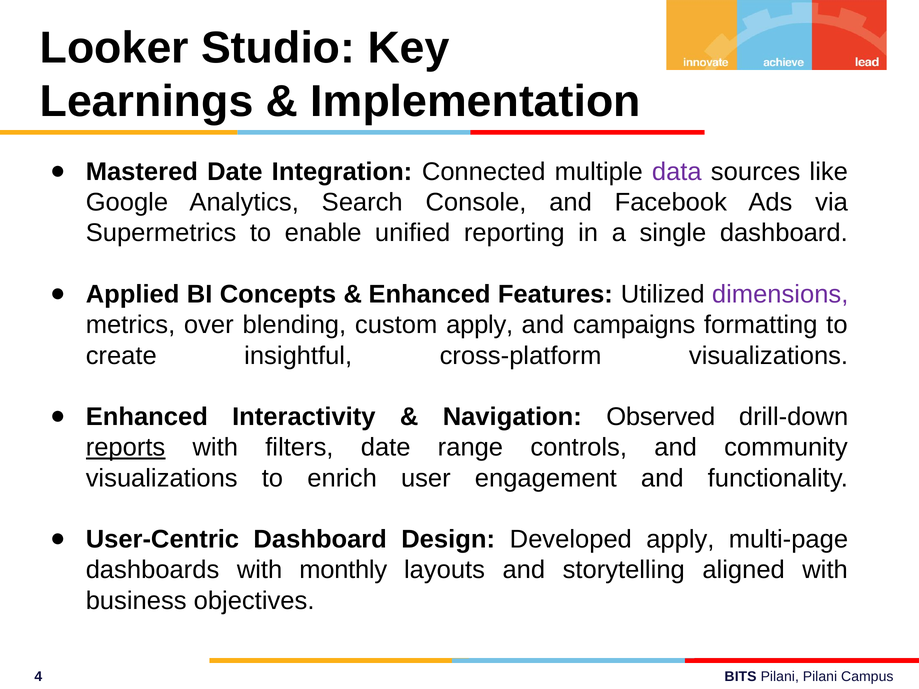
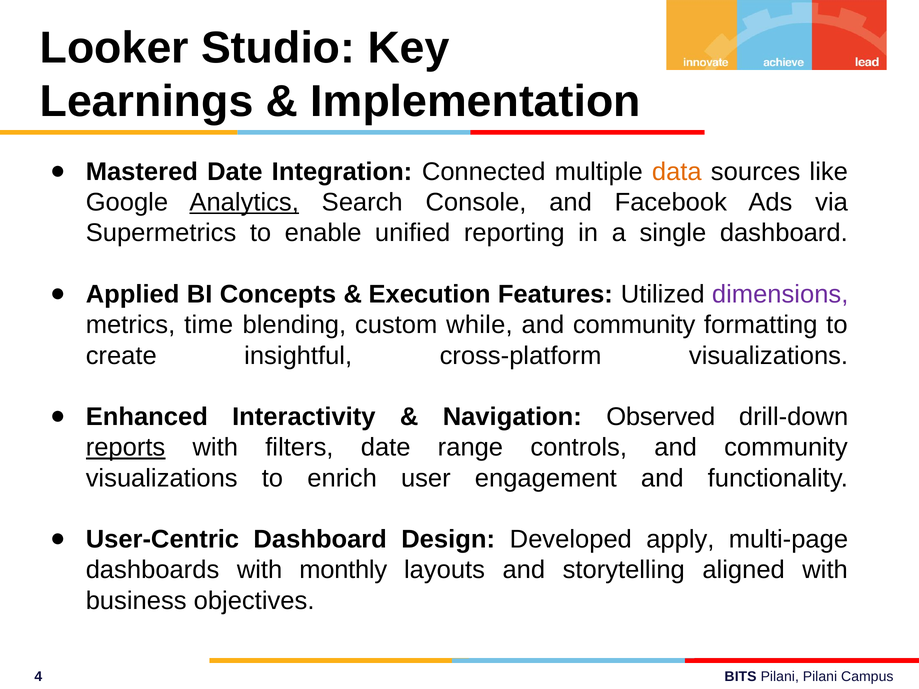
data colour: purple -> orange
Analytics underline: none -> present
Enhanced at (430, 294): Enhanced -> Execution
over: over -> time
custom apply: apply -> while
campaigns at (634, 325): campaigns -> community
